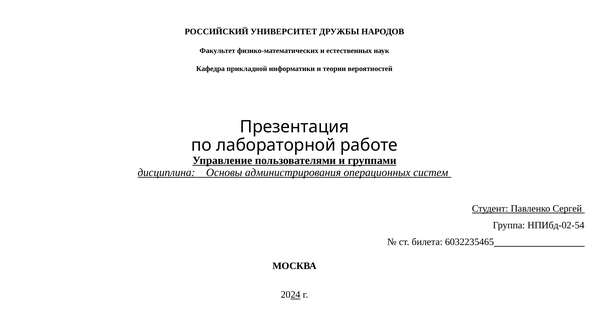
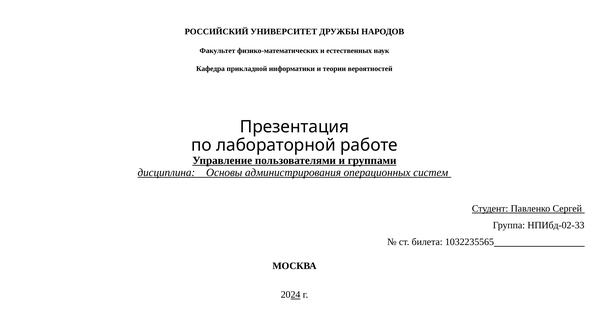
НПИбд-02-54: НПИбд-02-54 -> НПИбд-02-33
6032235465: 6032235465 -> 1032235565
